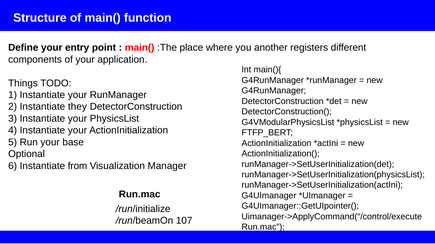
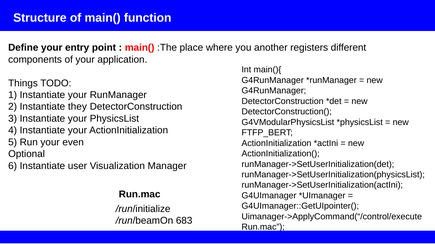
base: base -> even
from: from -> user
107: 107 -> 683
